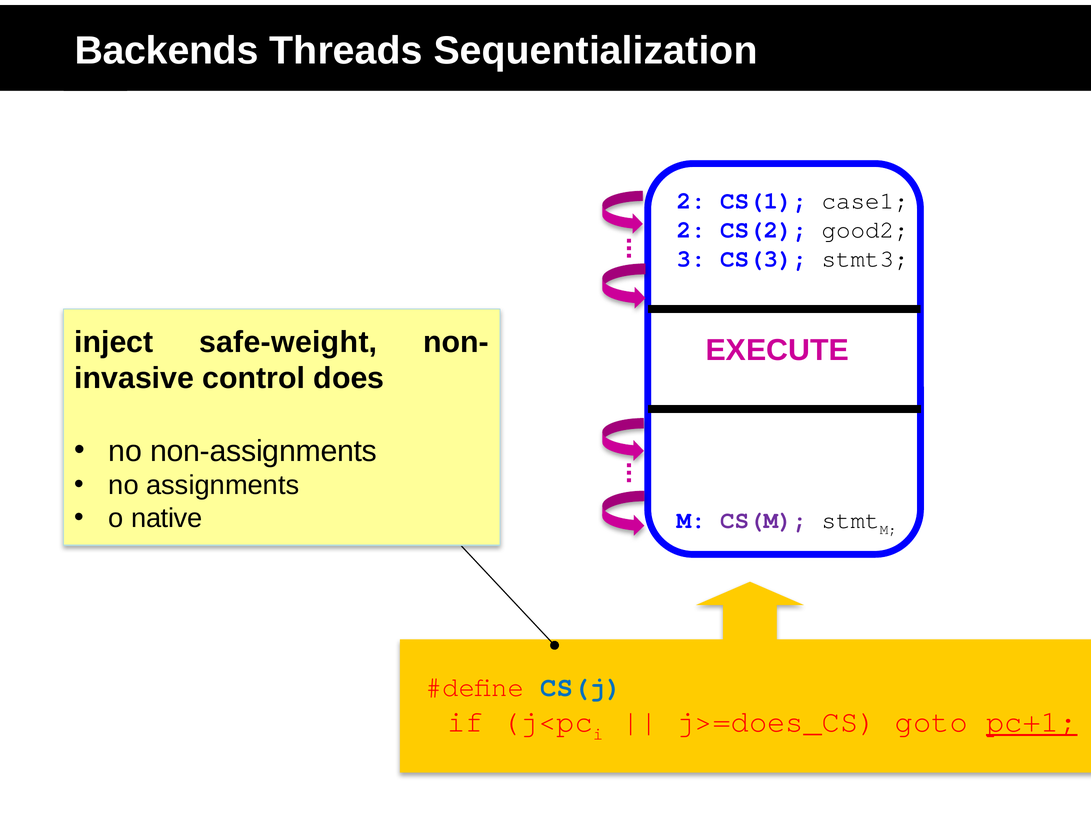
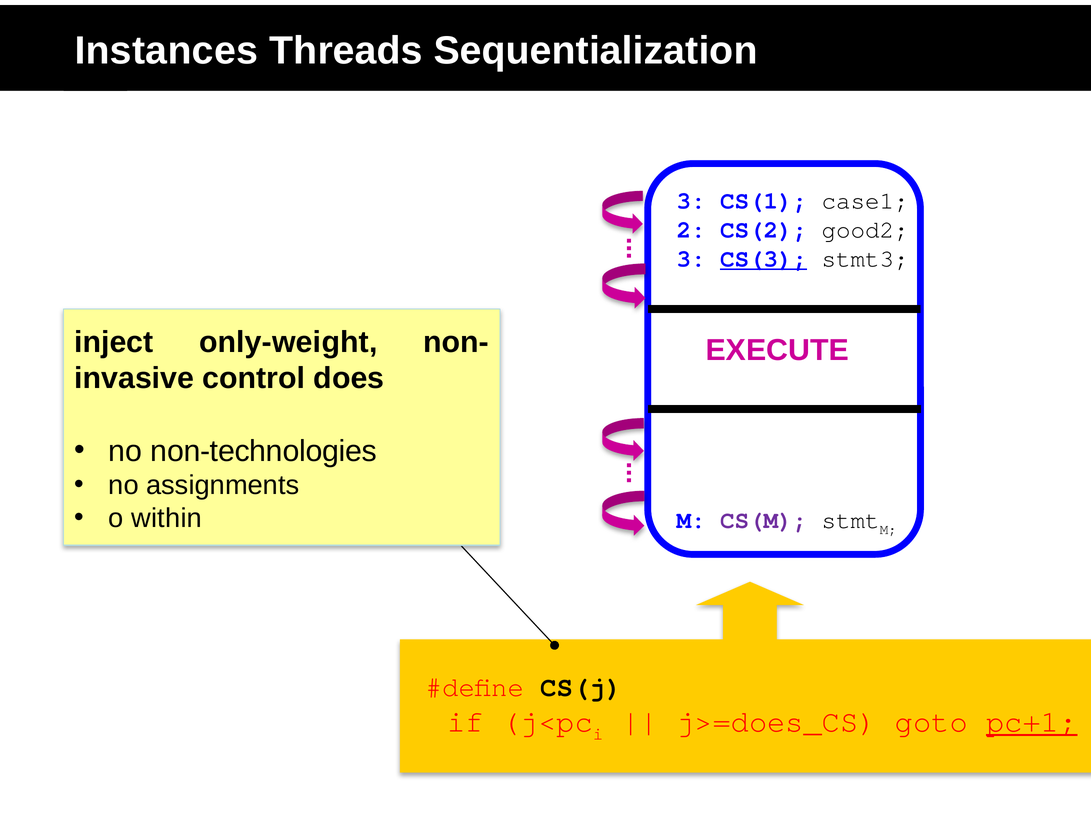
Backends: Backends -> Instances
2 at (691, 201): 2 -> 3
CS(3 underline: none -> present
safe-weight: safe-weight -> only-weight
non-assignments: non-assignments -> non-technologies
native: native -> within
CS(j colour: blue -> black
